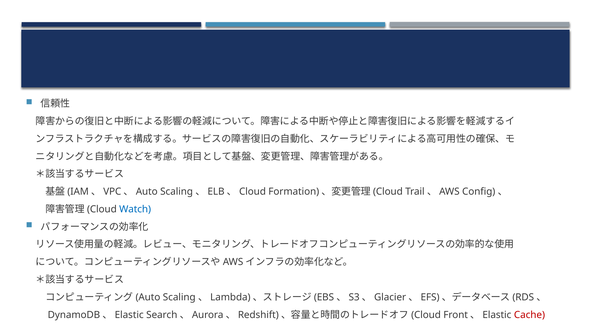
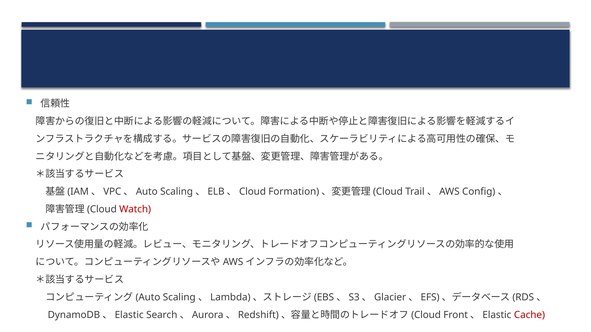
Watch colour: blue -> red
